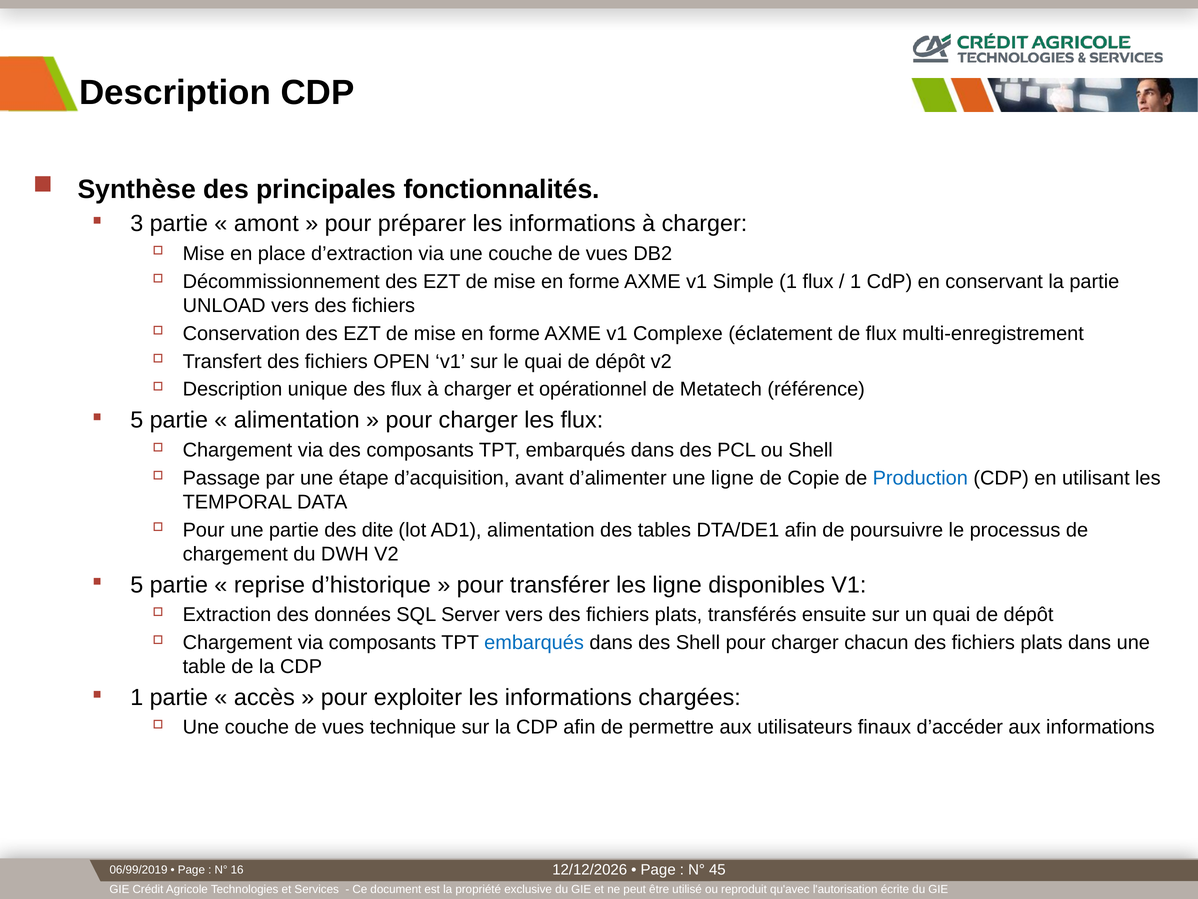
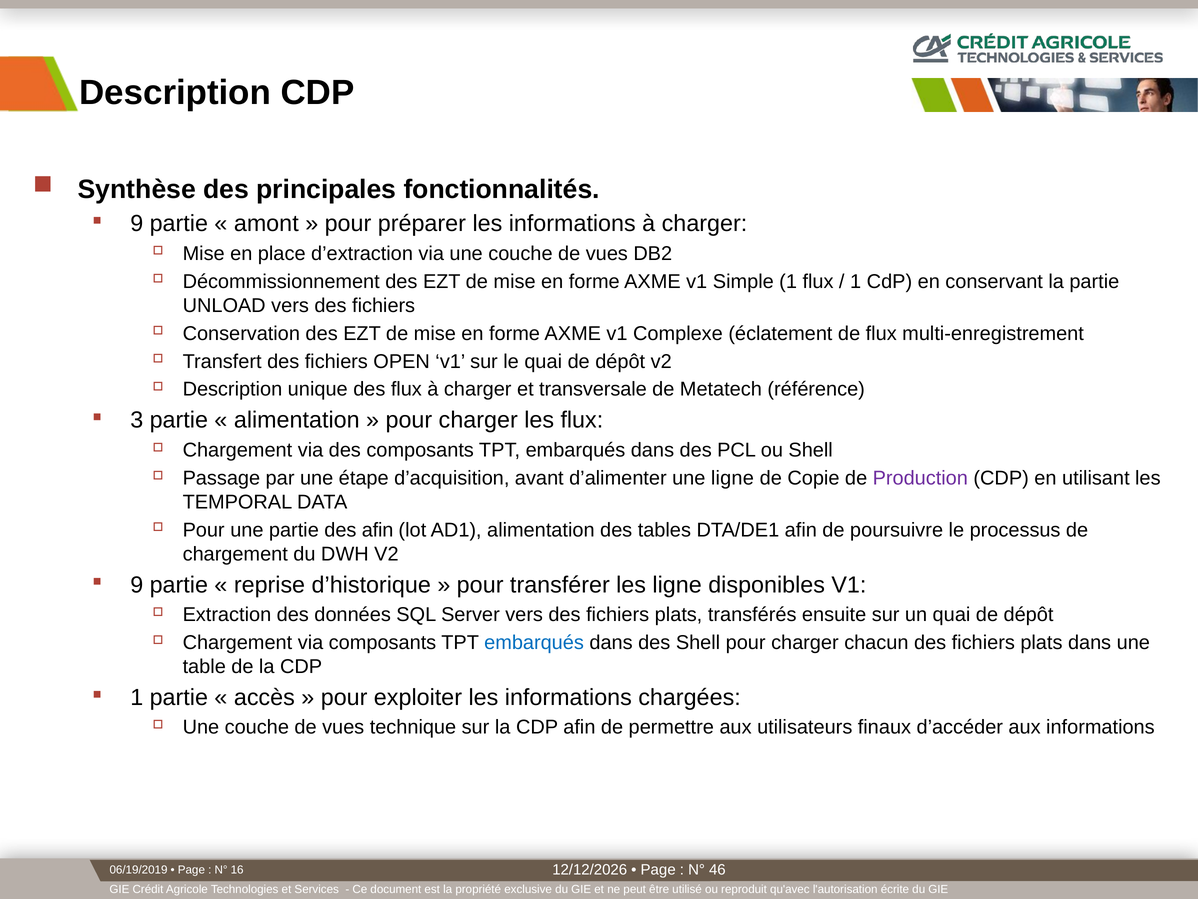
3 at (137, 224): 3 -> 9
opérationnel: opérationnel -> transversale
5 at (137, 420): 5 -> 3
Production colour: blue -> purple
des dite: dite -> afin
5 at (137, 585): 5 -> 9
45: 45 -> 46
06/99/2019: 06/99/2019 -> 06/19/2019
